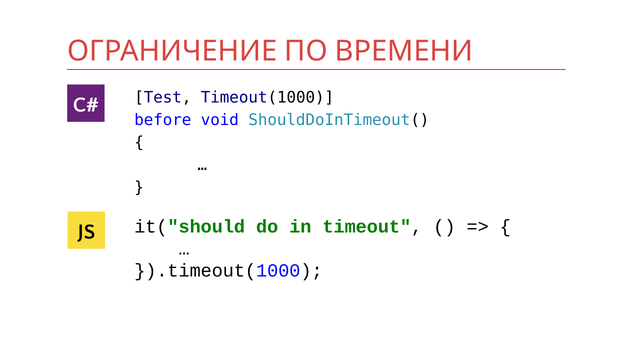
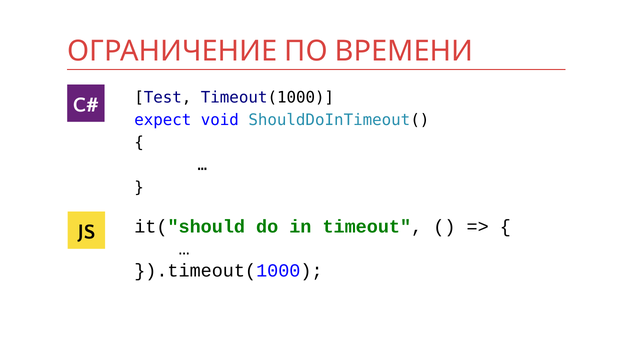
before: before -> expect
